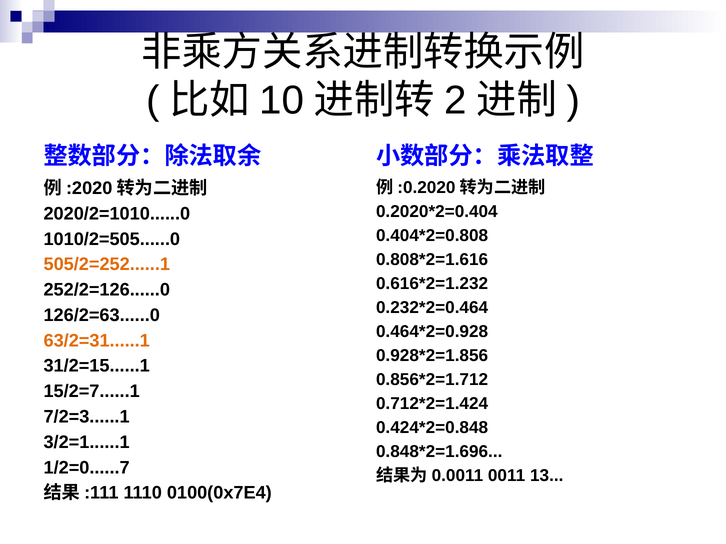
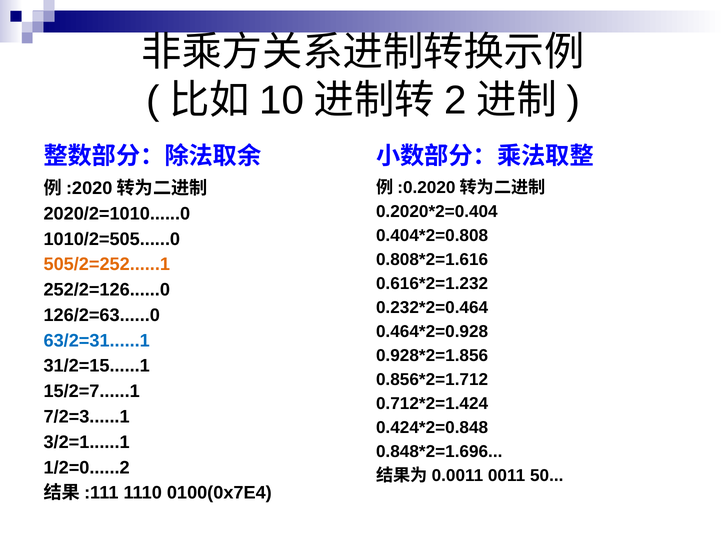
63/2=31......1 colour: orange -> blue
1/2=0......7: 1/2=0......7 -> 1/2=0......2
13: 13 -> 50
